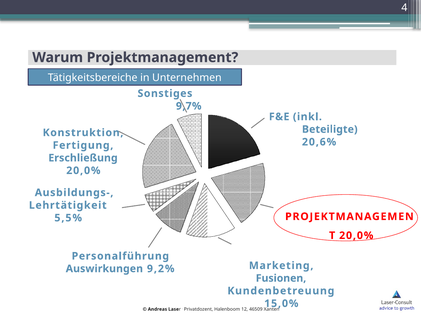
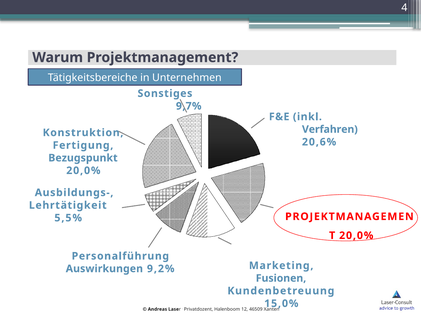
Beteiligte: Beteiligte -> Verfahren
Erschließung: Erschließung -> Bezugspunkt
